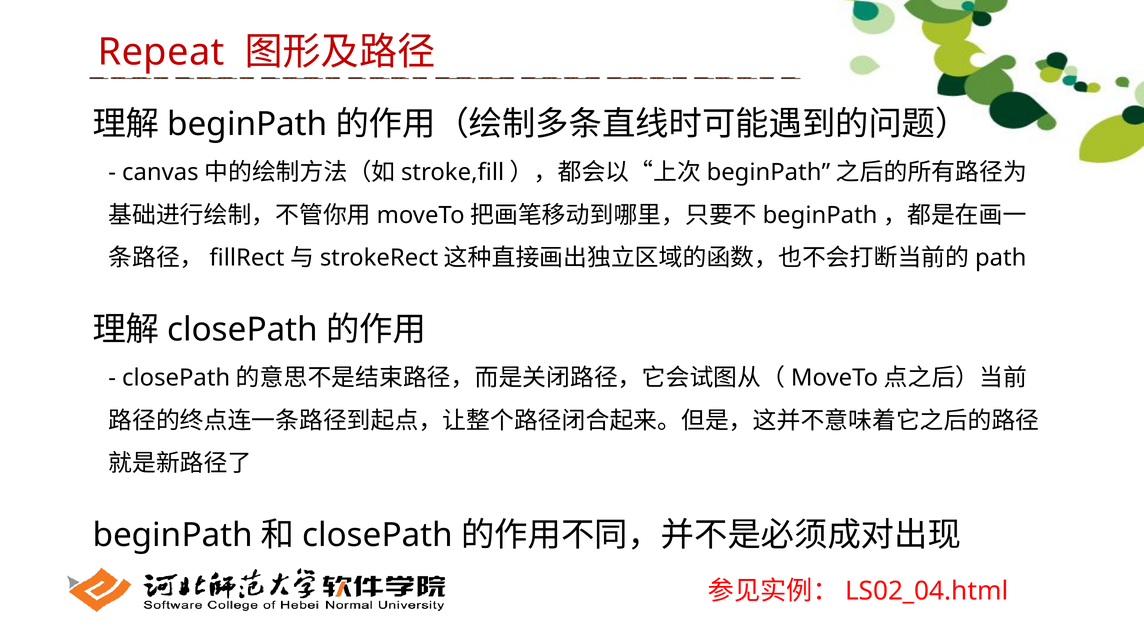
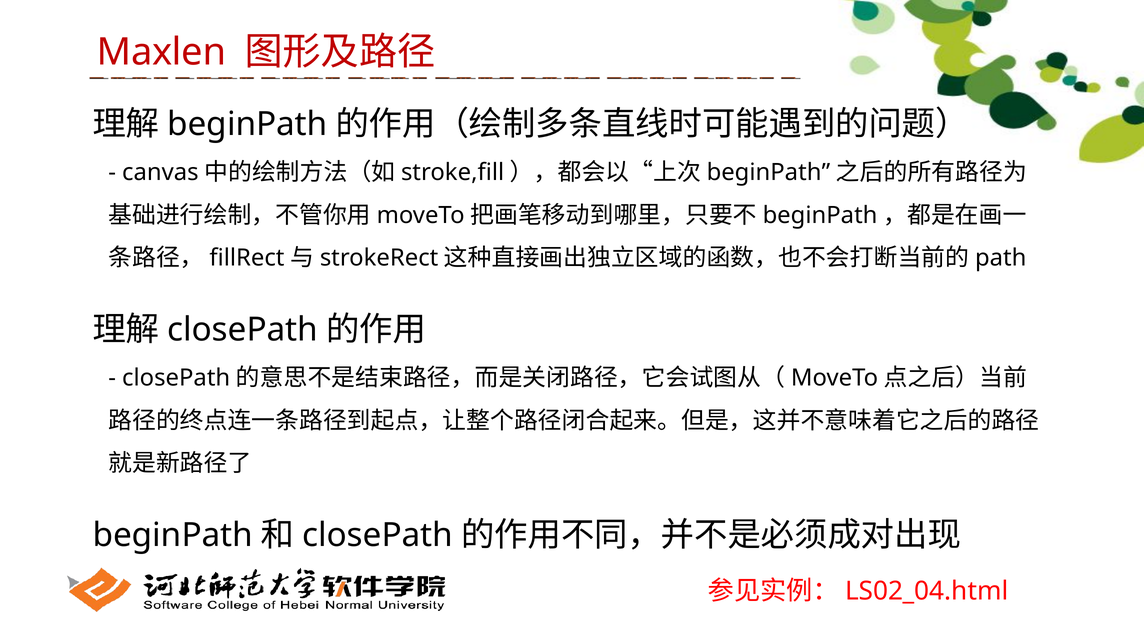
Repeat: Repeat -> Maxlen
